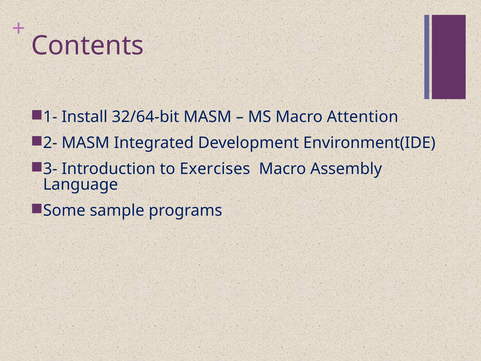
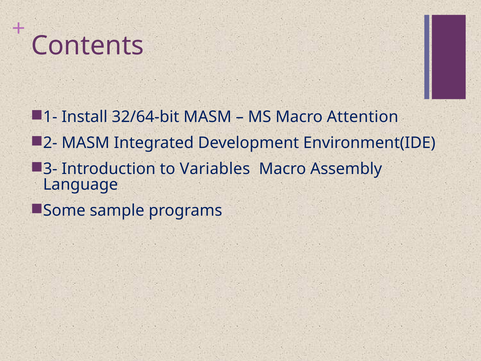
Exercises: Exercises -> Variables
